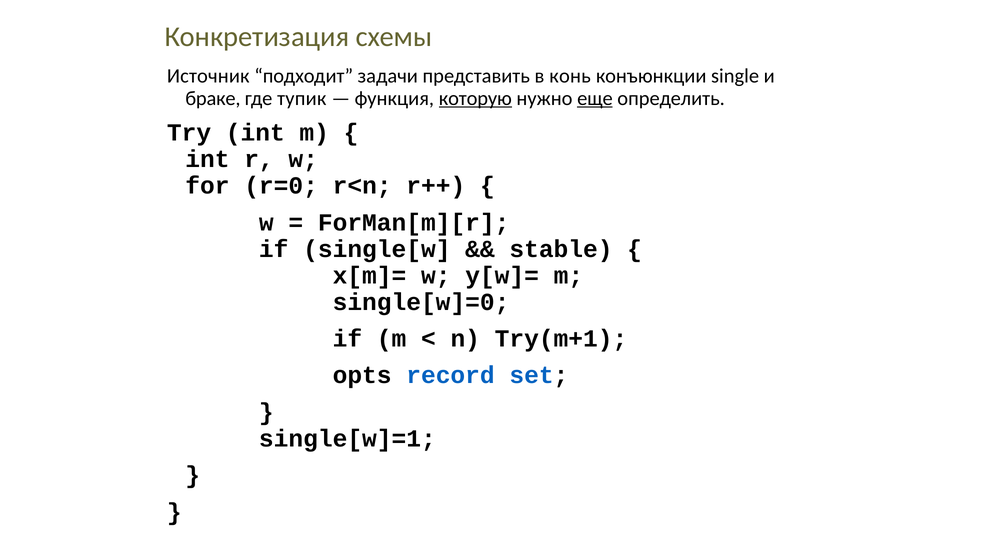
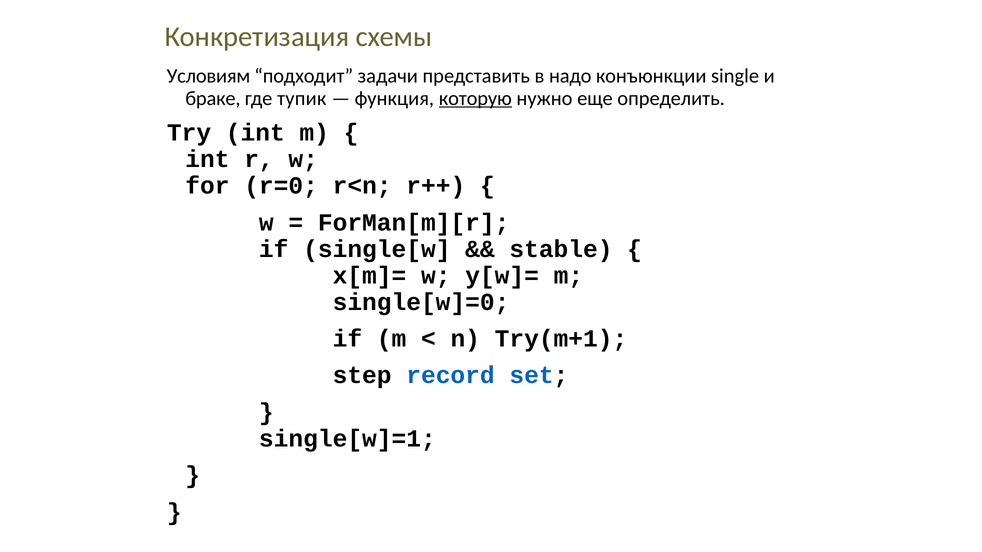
Источник: Источник -> Условиям
конь: конь -> надо
еще underline: present -> none
opts: opts -> step
